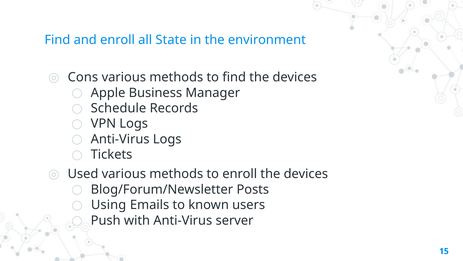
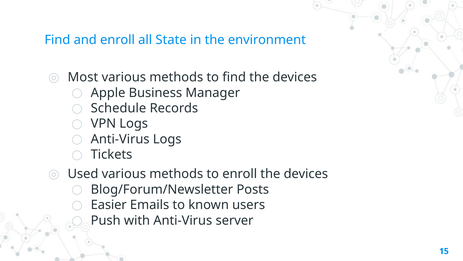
Cons: Cons -> Most
Using: Using -> Easier
